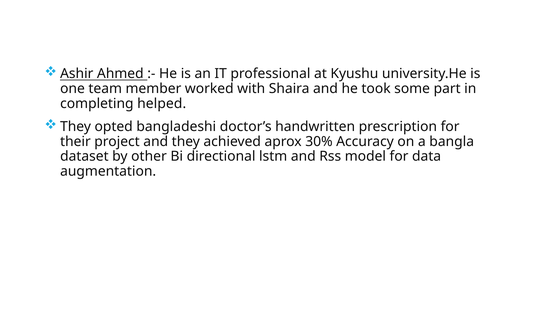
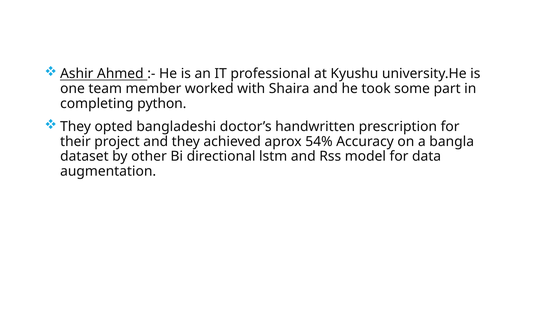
helped: helped -> python
30%: 30% -> 54%
